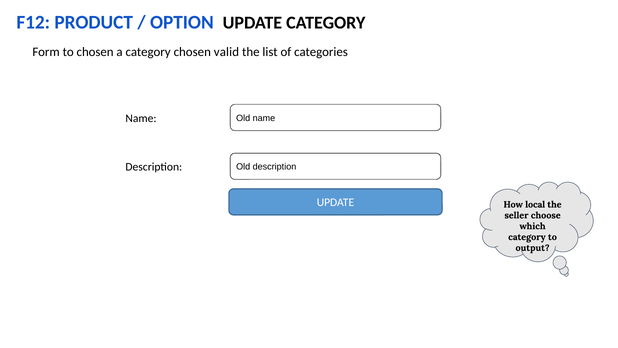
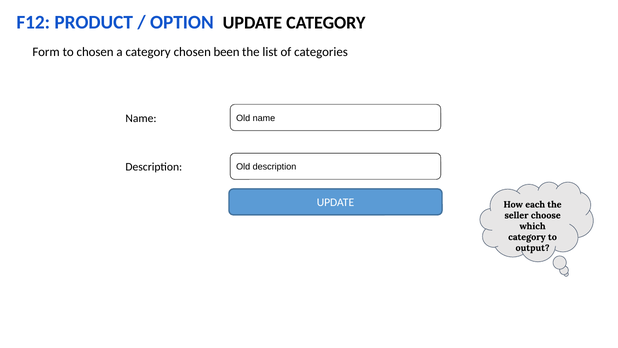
valid: valid -> been
local: local -> each
